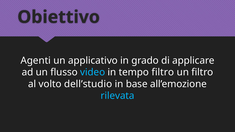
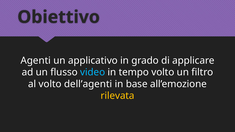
tempo filtro: filtro -> volto
dell’studio: dell’studio -> dell’agenti
rilevata colour: light blue -> yellow
